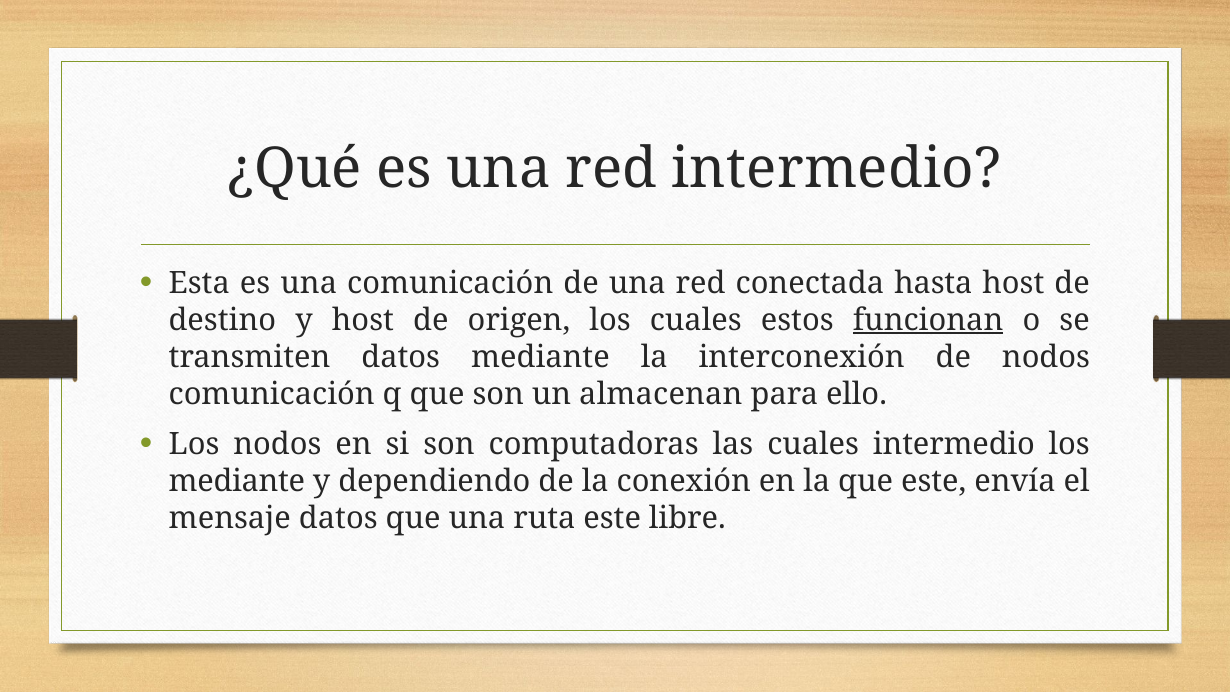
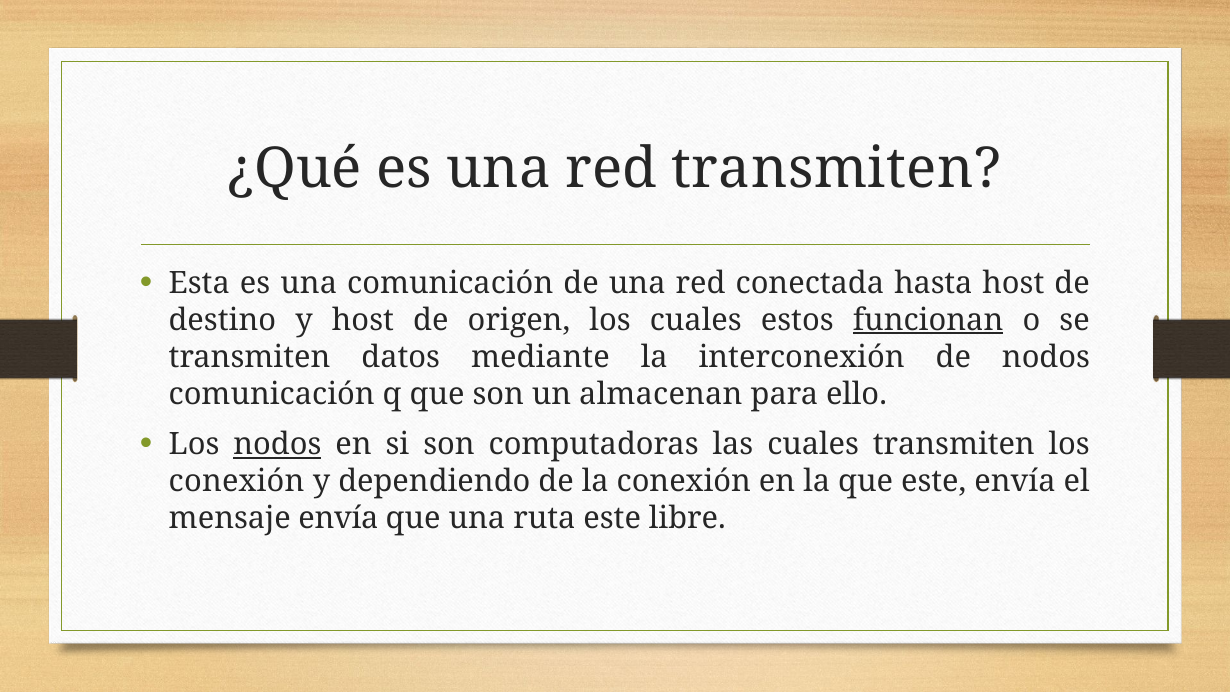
red intermedio: intermedio -> transmiten
nodos at (277, 445) underline: none -> present
cuales intermedio: intermedio -> transmiten
mediante at (237, 482): mediante -> conexión
mensaje datos: datos -> envía
